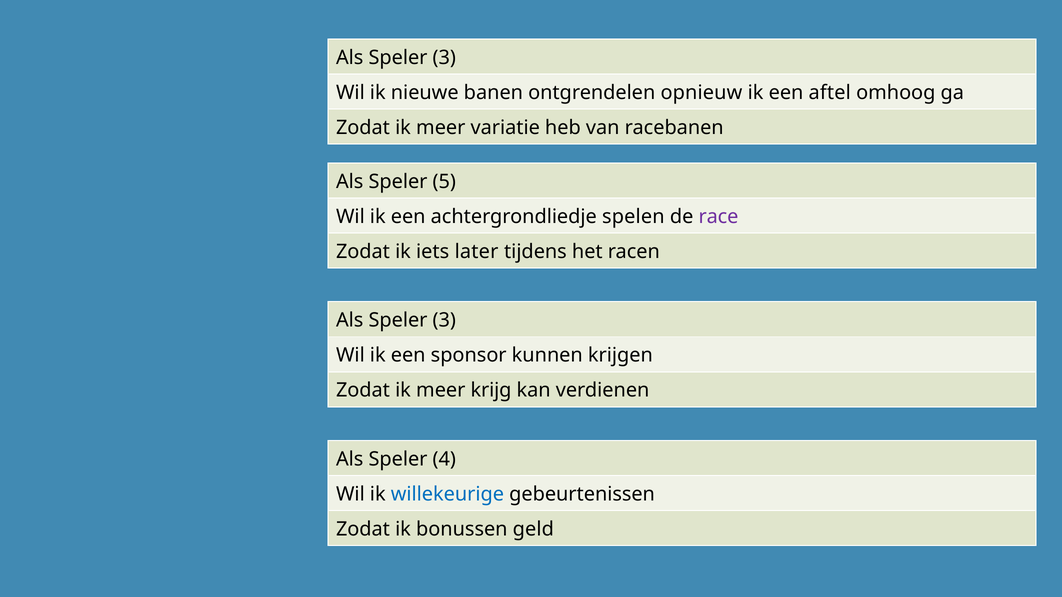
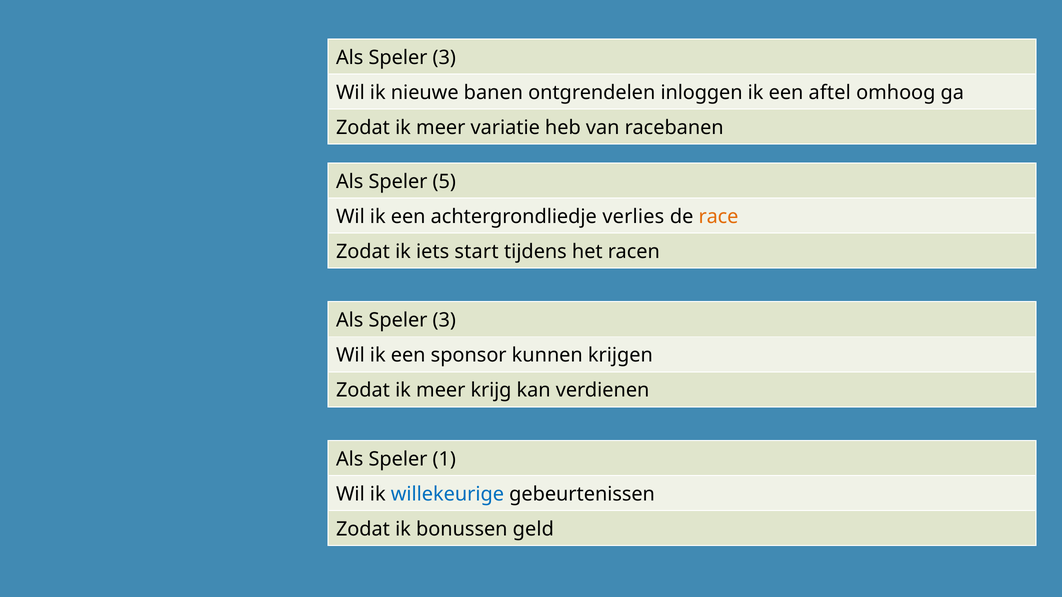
opnieuw: opnieuw -> inloggen
spelen: spelen -> verlies
race colour: purple -> orange
later: later -> start
4: 4 -> 1
